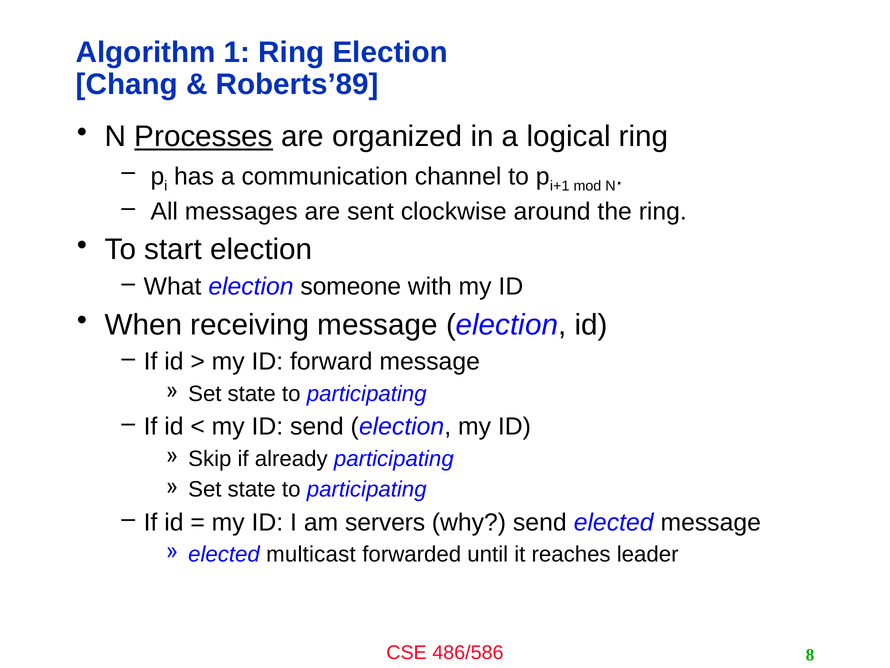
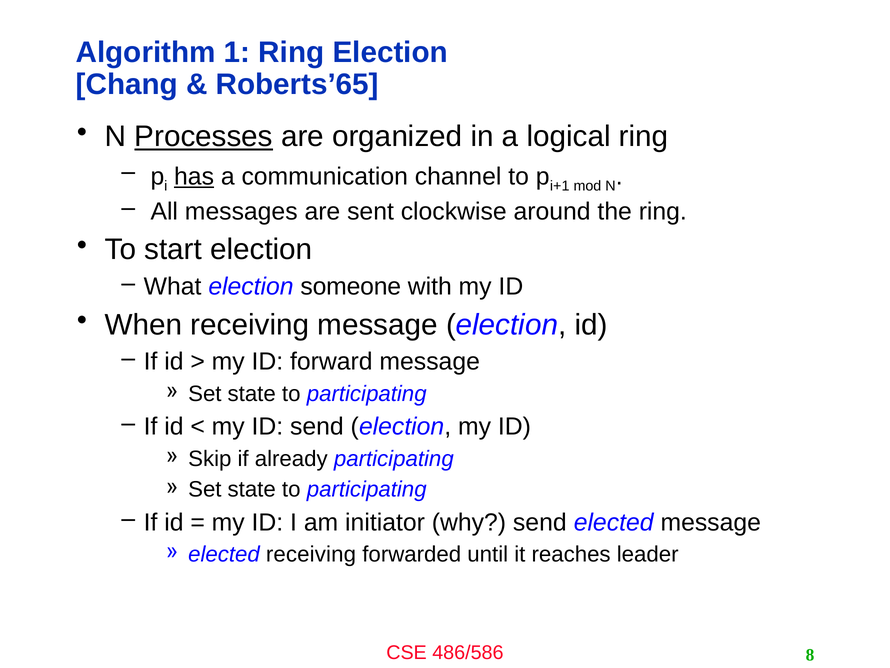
Roberts’89: Roberts’89 -> Roberts’65
has underline: none -> present
servers: servers -> initiator
elected multicast: multicast -> receiving
